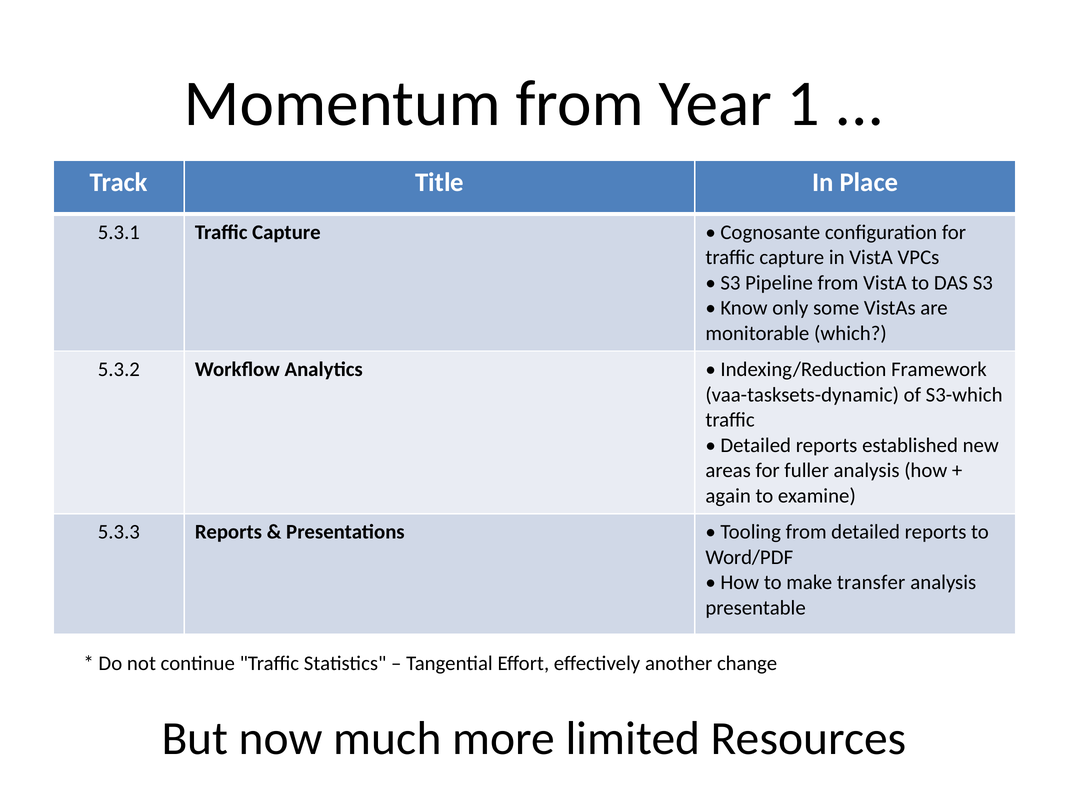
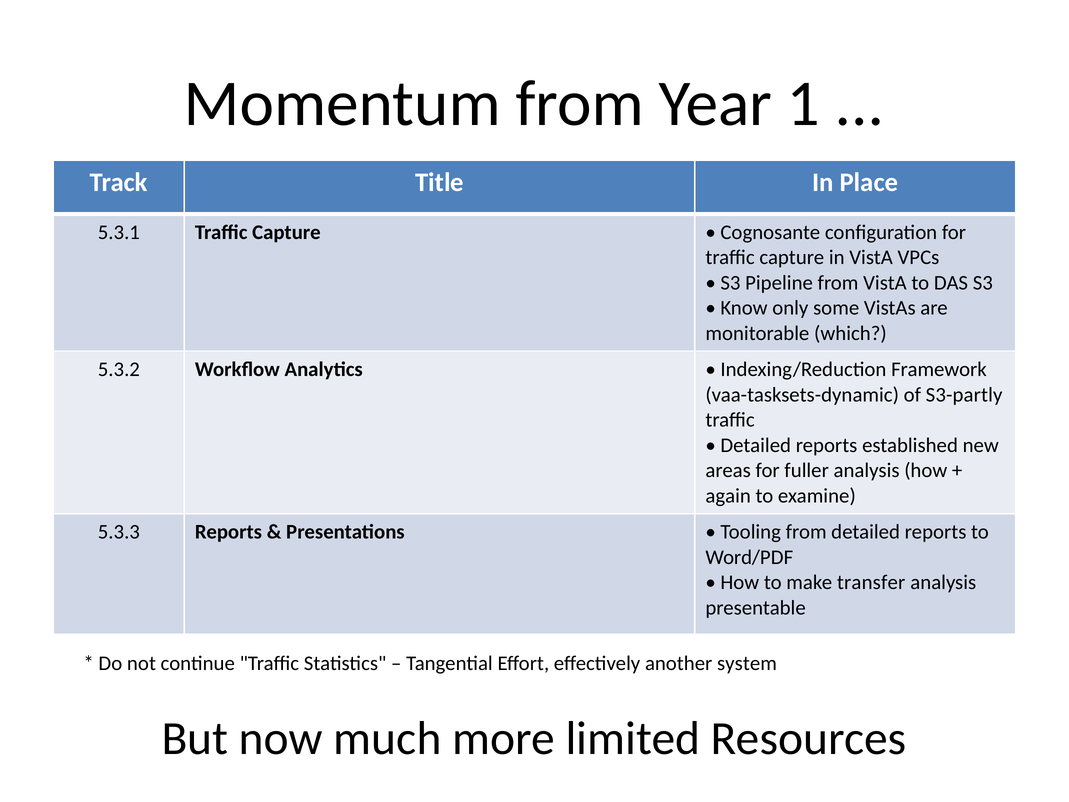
S3-which: S3-which -> S3-partly
change: change -> system
